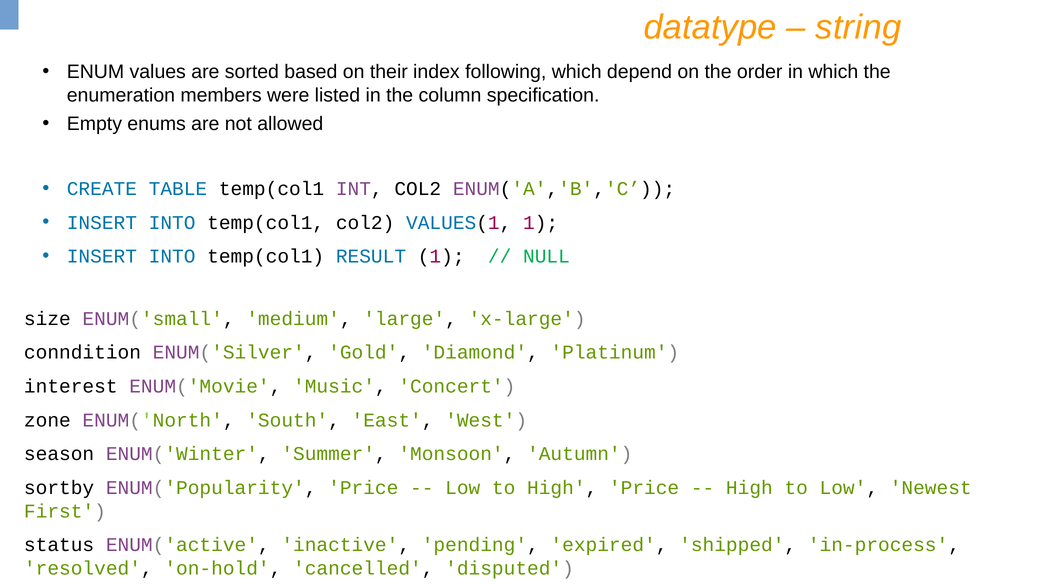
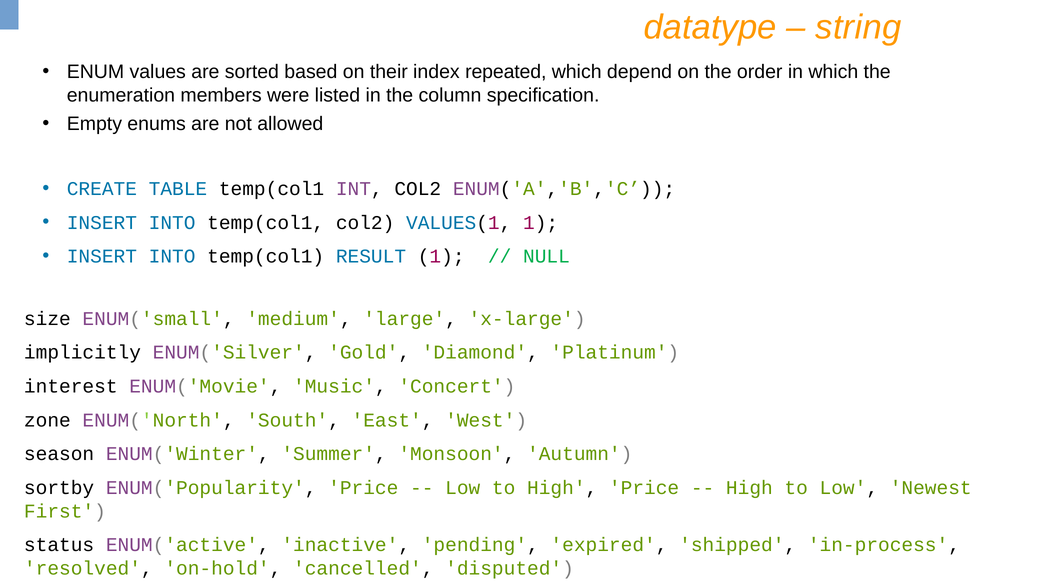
following: following -> repeated
conndition: conndition -> implicitly
